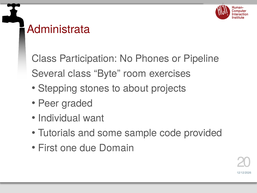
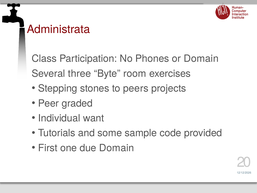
or Pipeline: Pipeline -> Domain
Several class: class -> three
about: about -> peers
